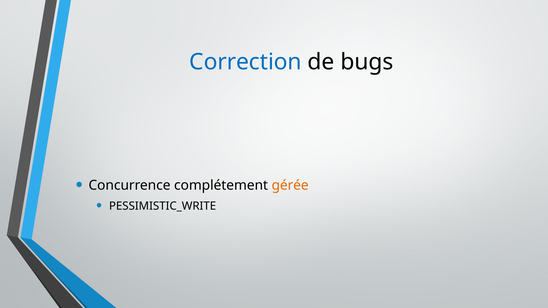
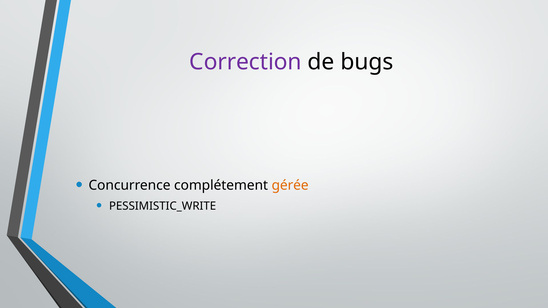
Correction colour: blue -> purple
